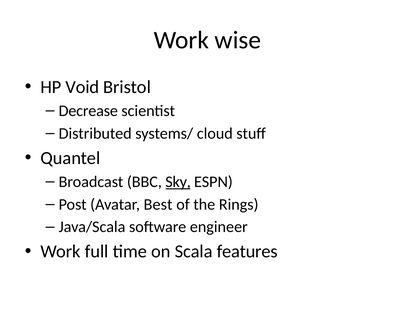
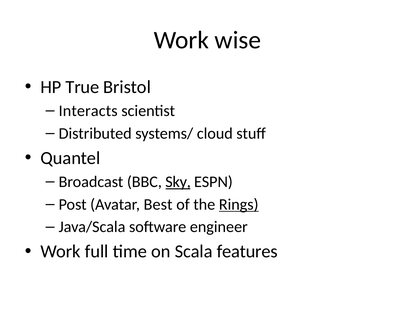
Void: Void -> True
Decrease: Decrease -> Interacts
Rings underline: none -> present
